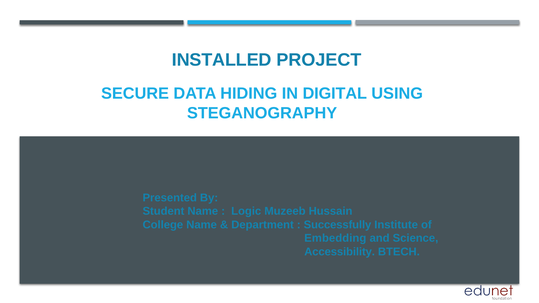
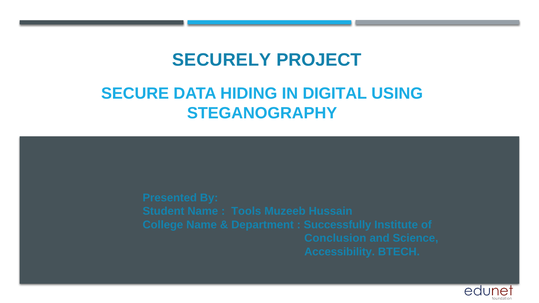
INSTALLED: INSTALLED -> SECURELY
Logic: Logic -> Tools
Embedding: Embedding -> Conclusion
